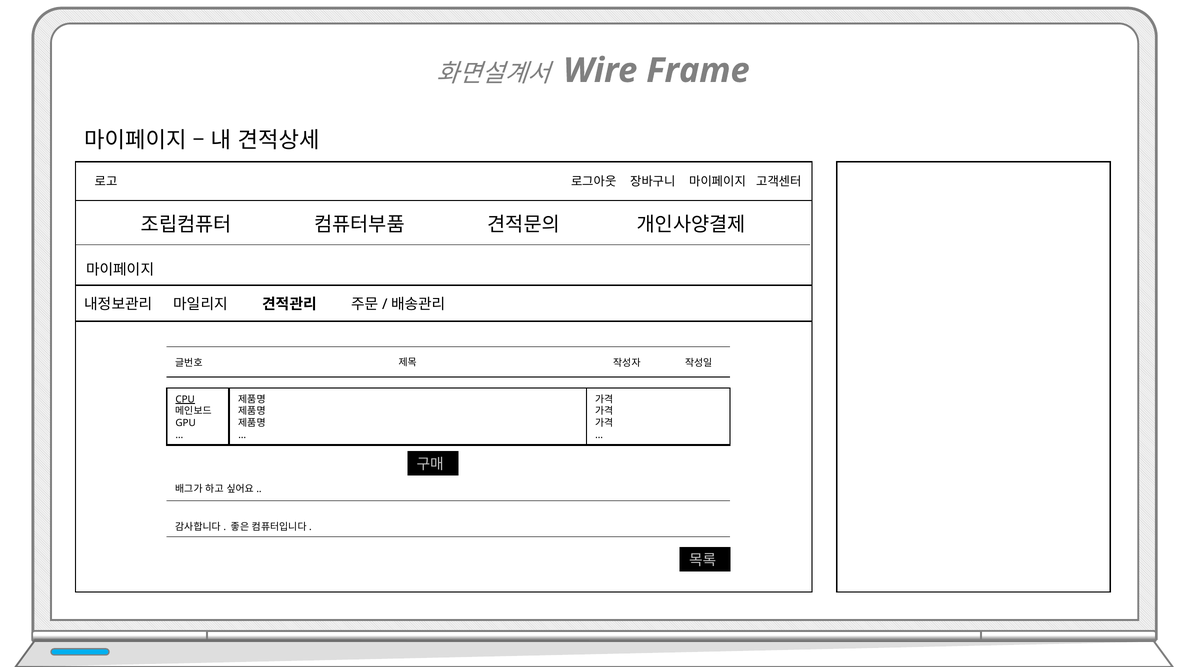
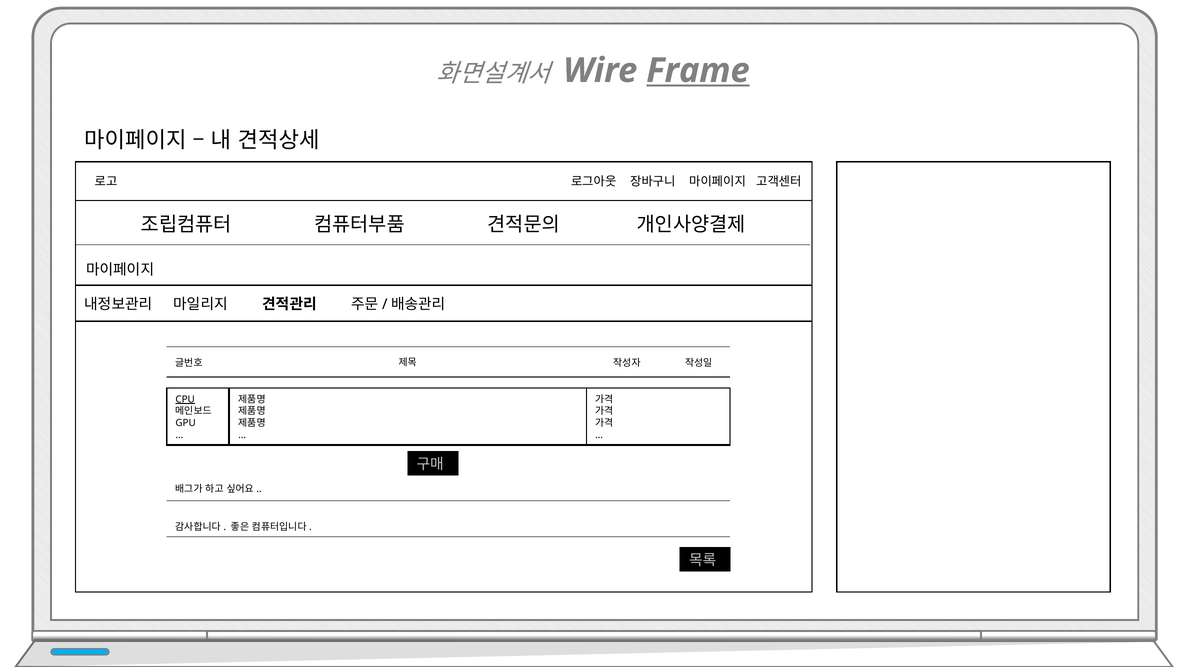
Frame underline: none -> present
